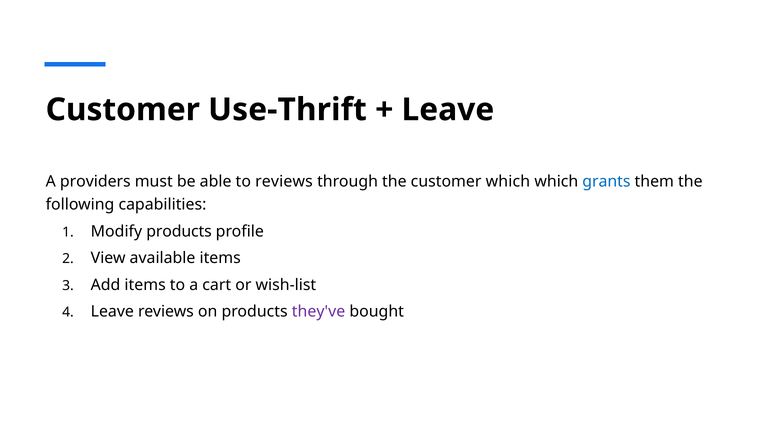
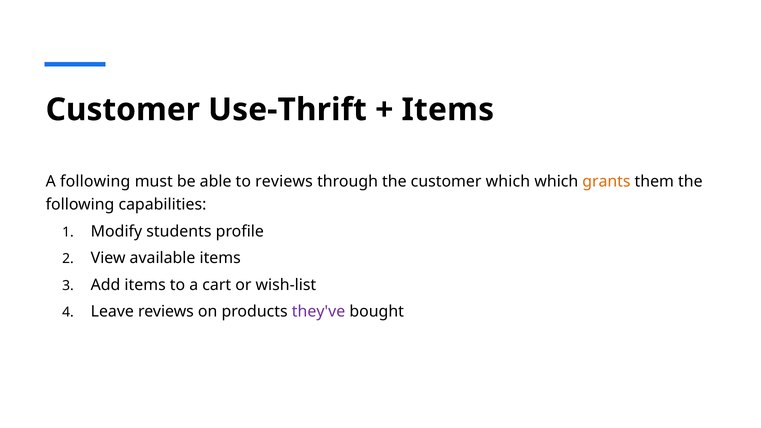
Leave at (448, 110): Leave -> Items
A providers: providers -> following
grants colour: blue -> orange
Modify products: products -> students
